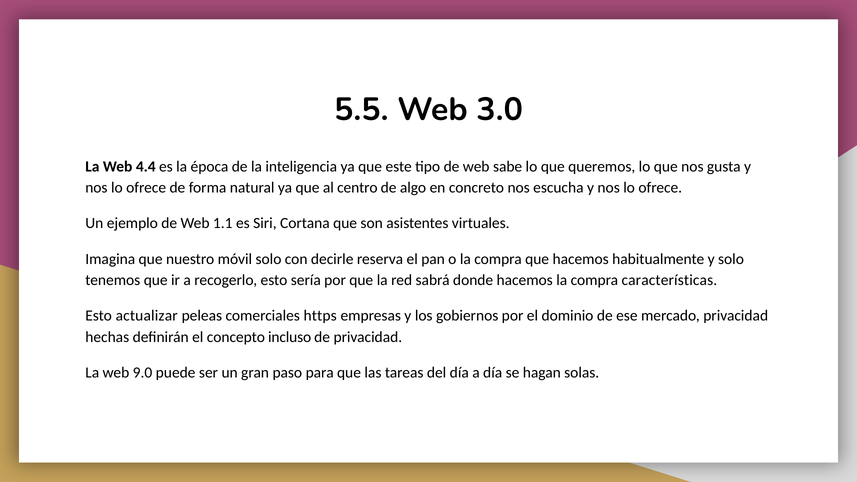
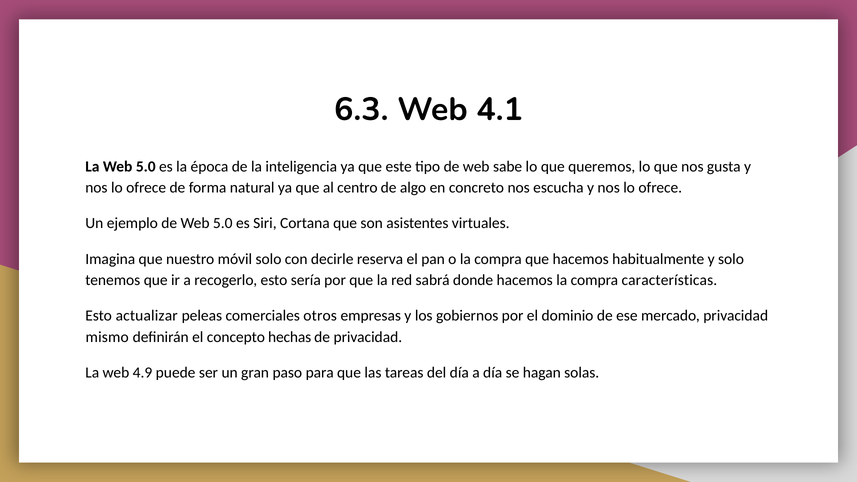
5.5: 5.5 -> 6.3
3.0: 3.0 -> 4.1
La Web 4.4: 4.4 -> 5.0
de Web 1.1: 1.1 -> 5.0
https: https -> otros
hechas: hechas -> mismo
incluso: incluso -> hechas
9.0: 9.0 -> 4.9
